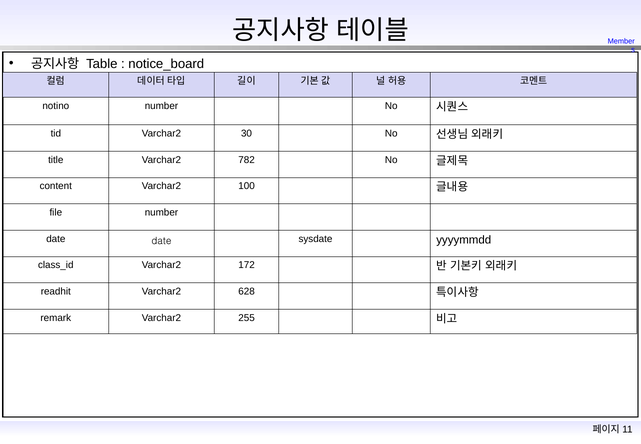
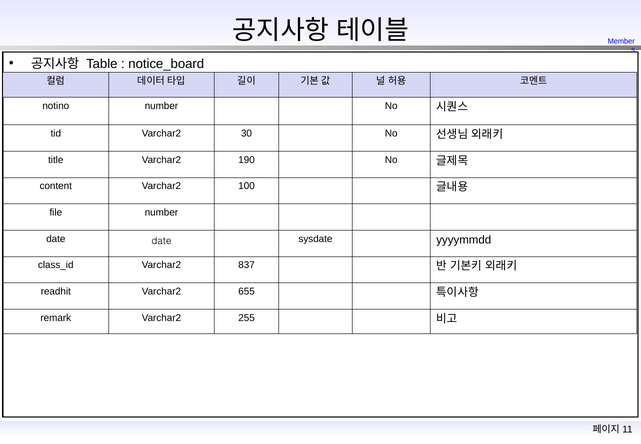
782: 782 -> 190
172: 172 -> 837
628: 628 -> 655
